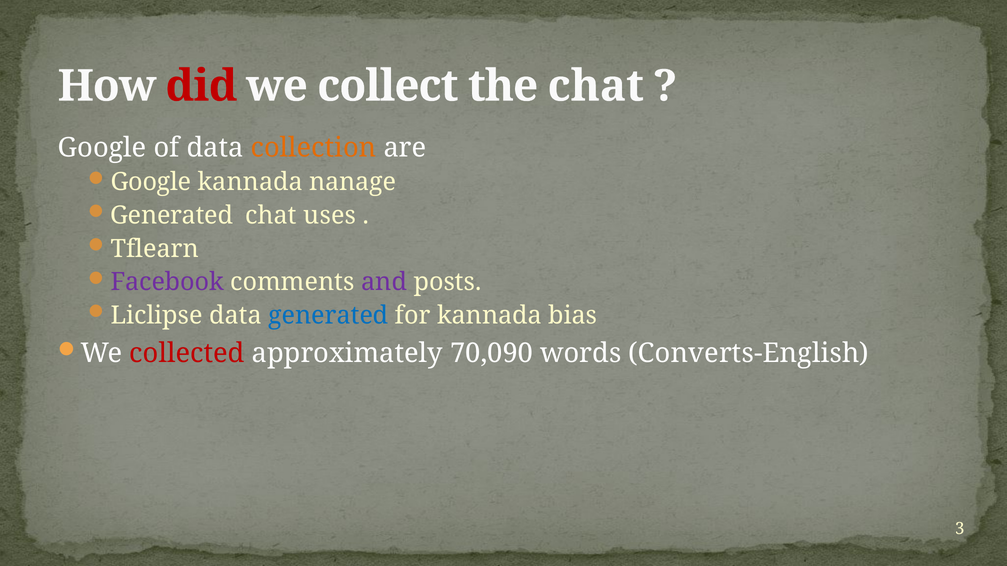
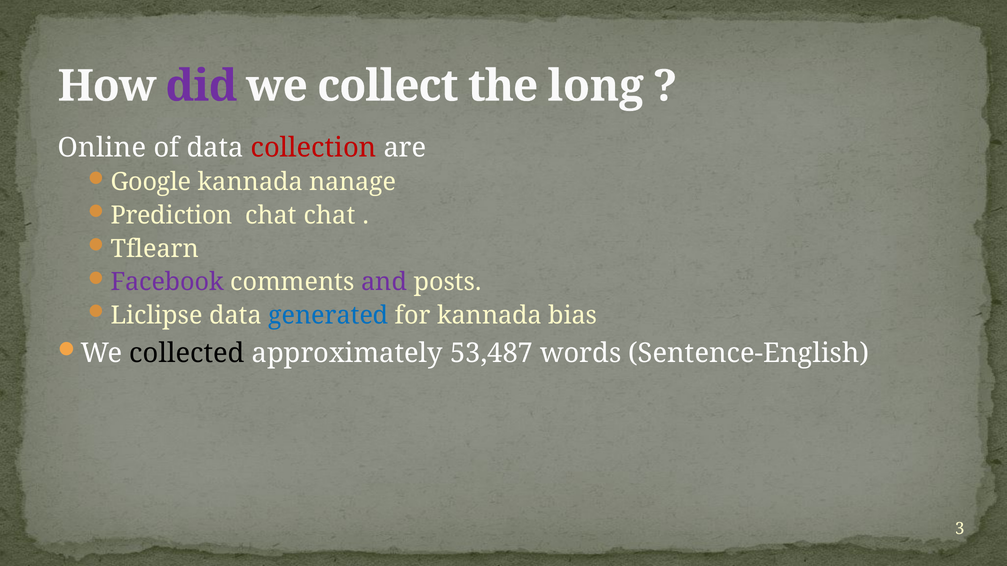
did colour: red -> purple
the chat: chat -> long
Google at (102, 148): Google -> Online
collection colour: orange -> red
Generated at (172, 216): Generated -> Prediction
chat uses: uses -> chat
collected colour: red -> black
70,090: 70,090 -> 53,487
Converts-English: Converts-English -> Sentence-English
